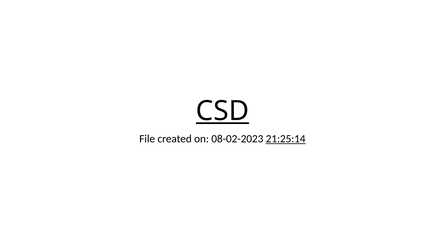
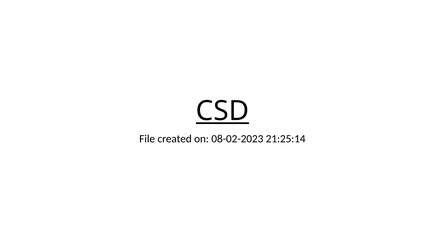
21:25:14 underline: present -> none
